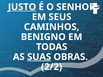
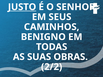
SUAS underline: present -> none
